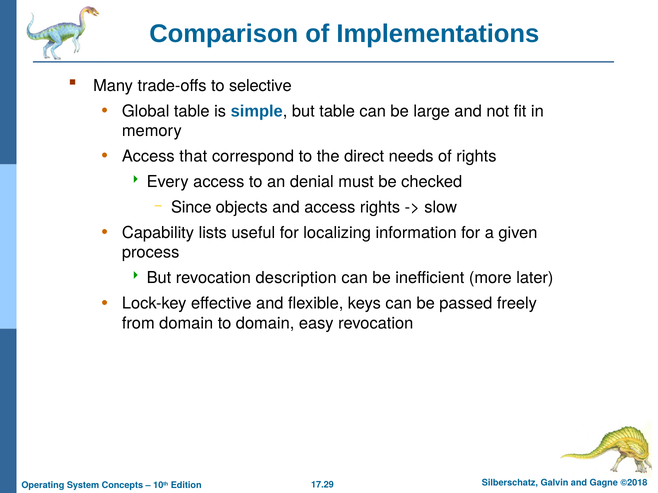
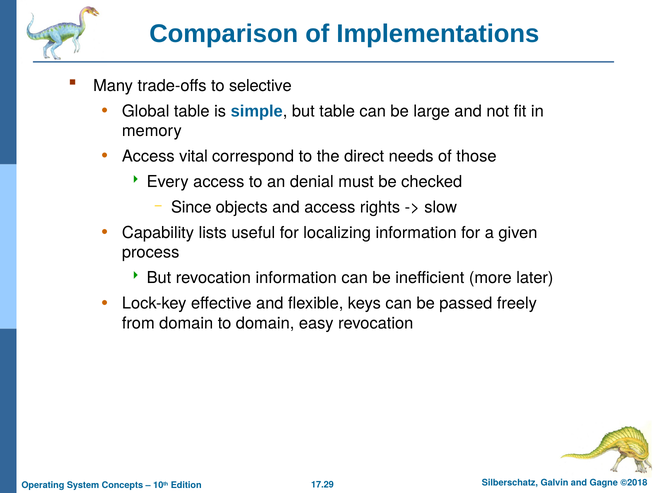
that: that -> vital
of rights: rights -> those
revocation description: description -> information
